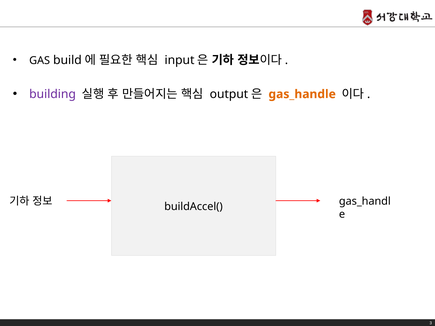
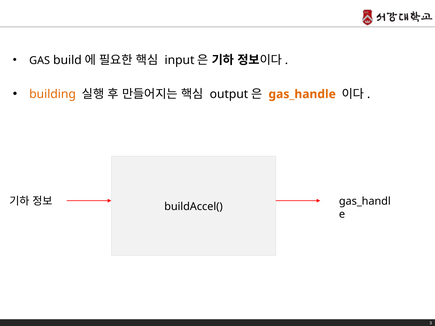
building colour: purple -> orange
